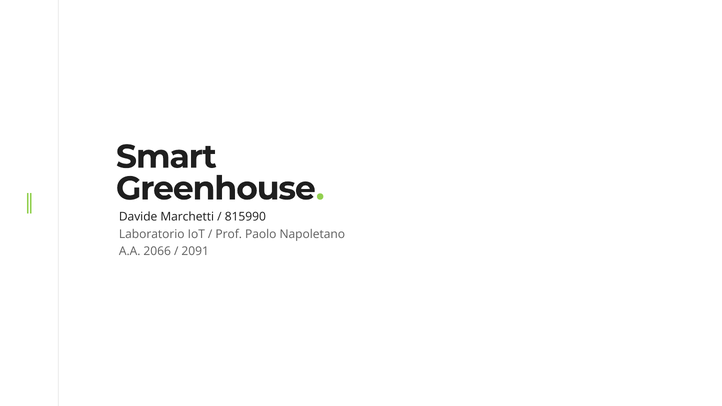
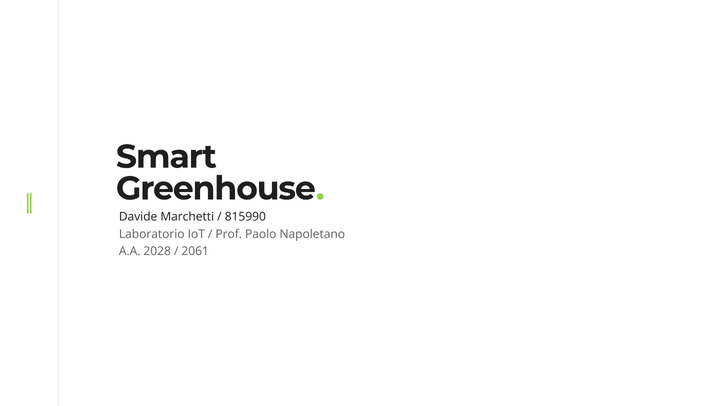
2066: 2066 -> 2028
2091: 2091 -> 2061
